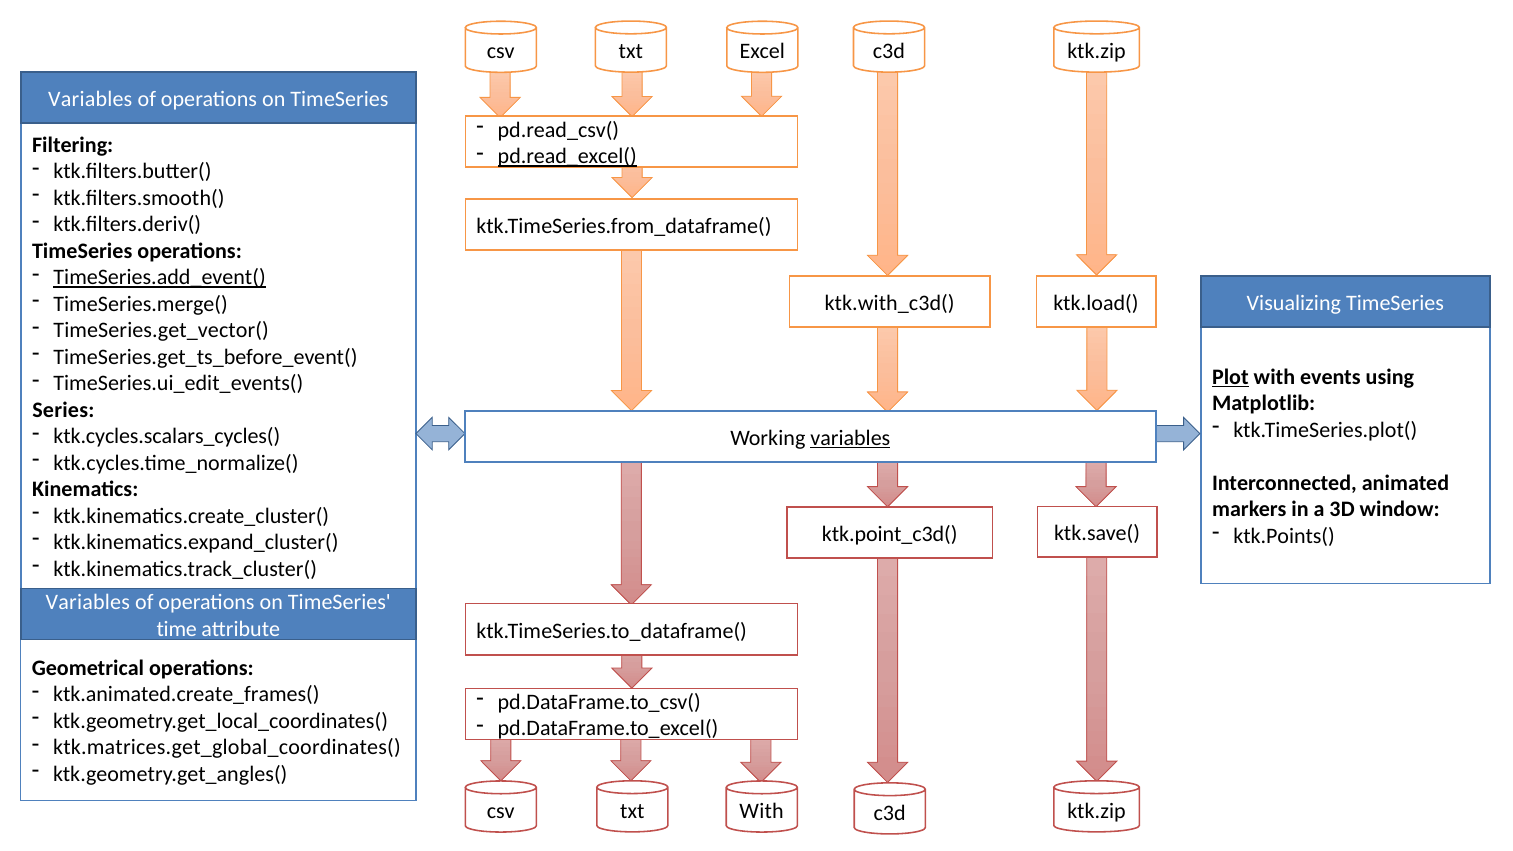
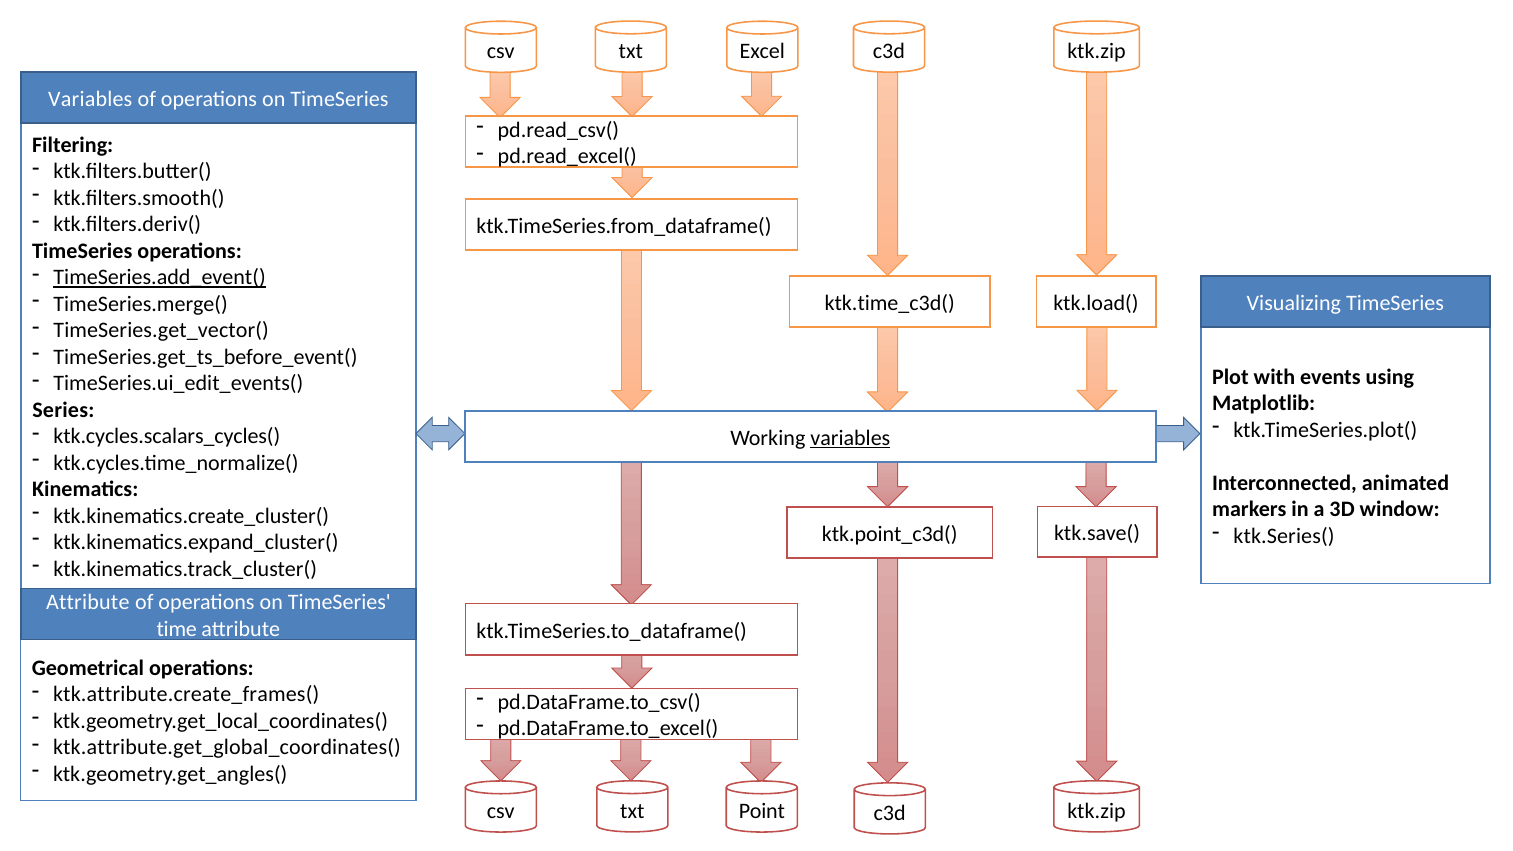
pd.read_excel( underline: present -> none
ktk.with_c3d(: ktk.with_c3d( -> ktk.time_c3d(
Plot underline: present -> none
ktk.Points(: ktk.Points( -> ktk.Series(
Variables at (88, 602): Variables -> Attribute
ktk.animated.create_frames(: ktk.animated.create_frames( -> ktk.attribute.create_frames(
ktk.matrices.get_global_coordinates(: ktk.matrices.get_global_coordinates( -> ktk.attribute.get_global_coordinates(
With at (762, 811): With -> Point
